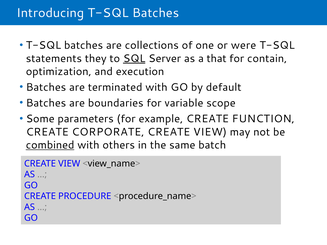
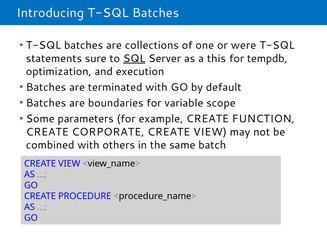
they: they -> sure
that: that -> this
contain: contain -> tempdb
combined underline: present -> none
